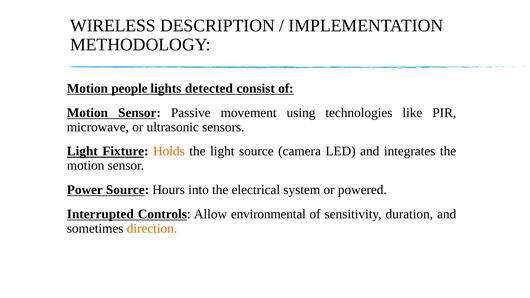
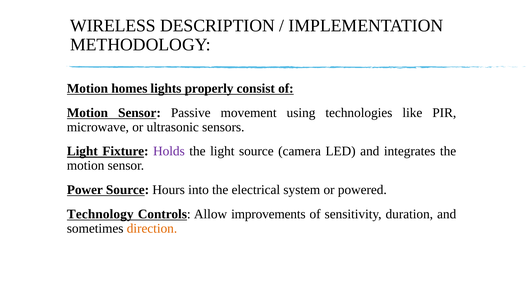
people: people -> homes
detected: detected -> properly
Holds colour: orange -> purple
Interrupted: Interrupted -> Technology
environmental: environmental -> improvements
